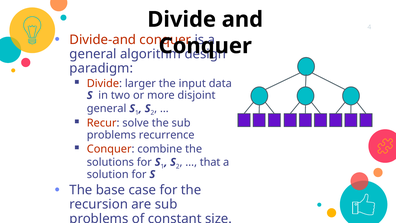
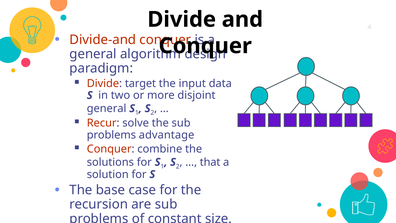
larger: larger -> target
problems recurrence: recurrence -> advantage
